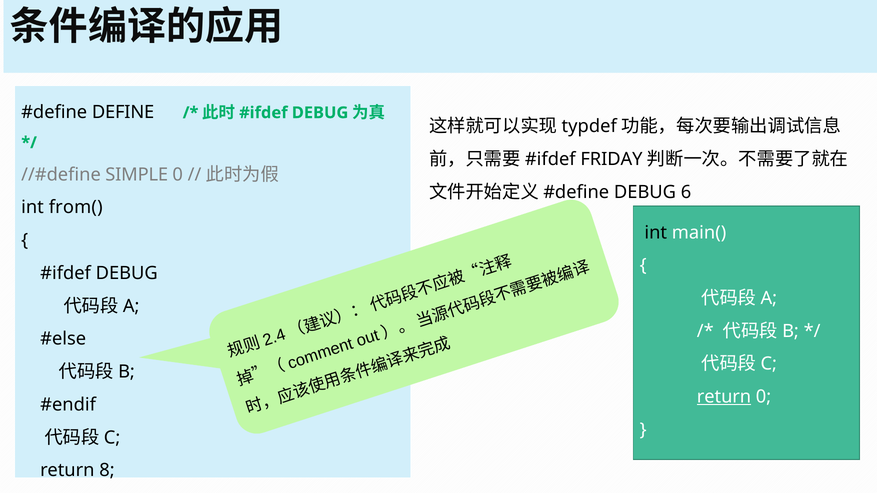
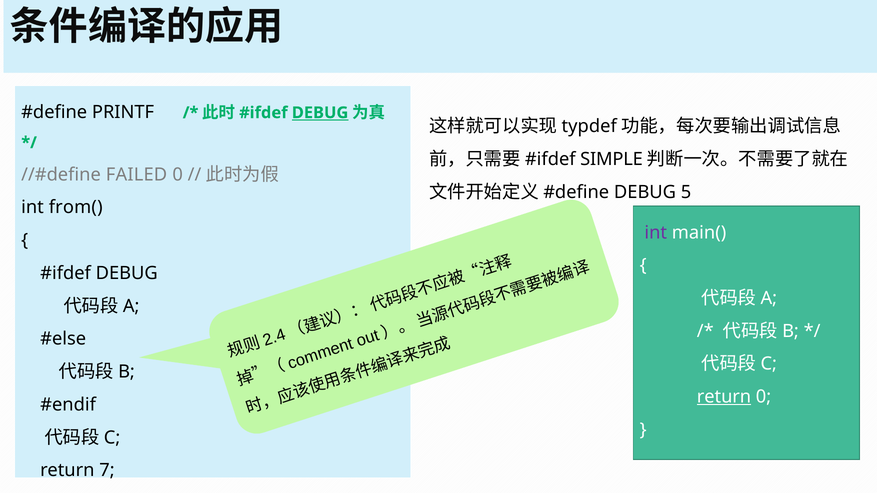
DEFINE: DEFINE -> PRINTF
DEBUG at (320, 113) underline: none -> present
FRIDAY: FRIDAY -> SIMPLE
SIMPLE: SIMPLE -> FAILED
6: 6 -> 5
int at (656, 233) colour: black -> purple
8: 8 -> 7
